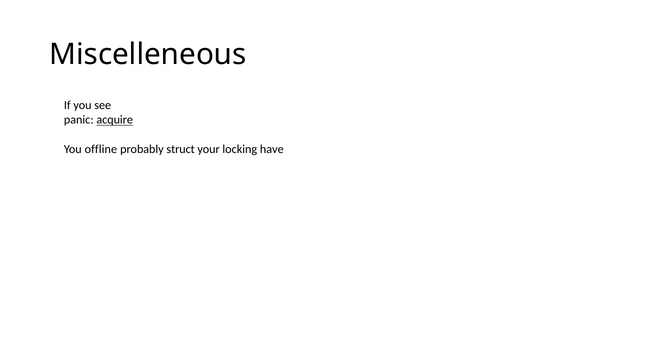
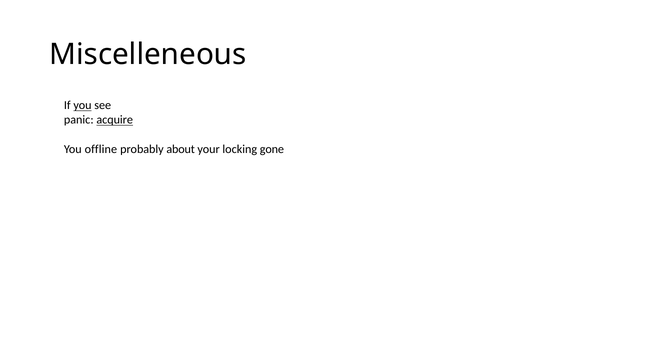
you at (83, 105) underline: none -> present
struct: struct -> about
have: have -> gone
